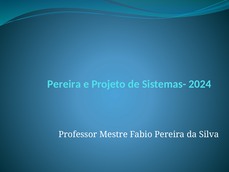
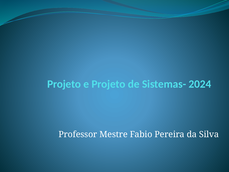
Pereira at (64, 84): Pereira -> Projeto
